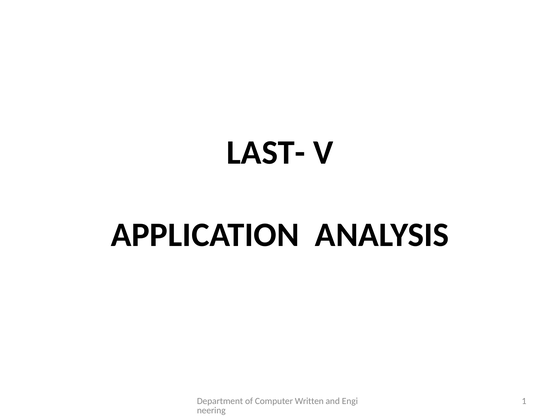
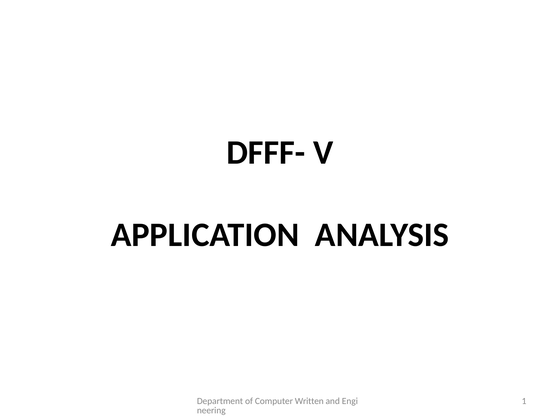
LAST-: LAST- -> DFFF-
